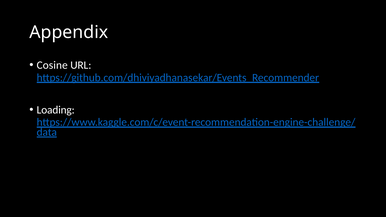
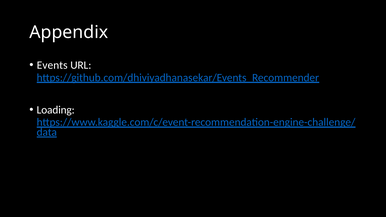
Cosine: Cosine -> Events
